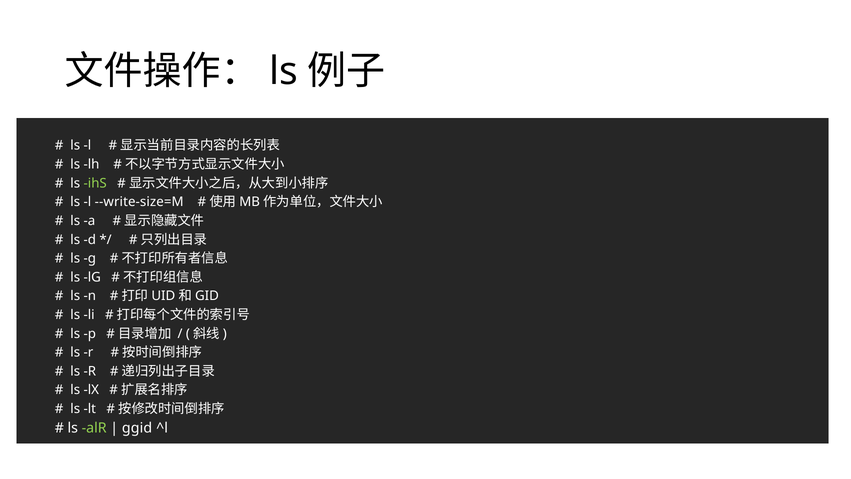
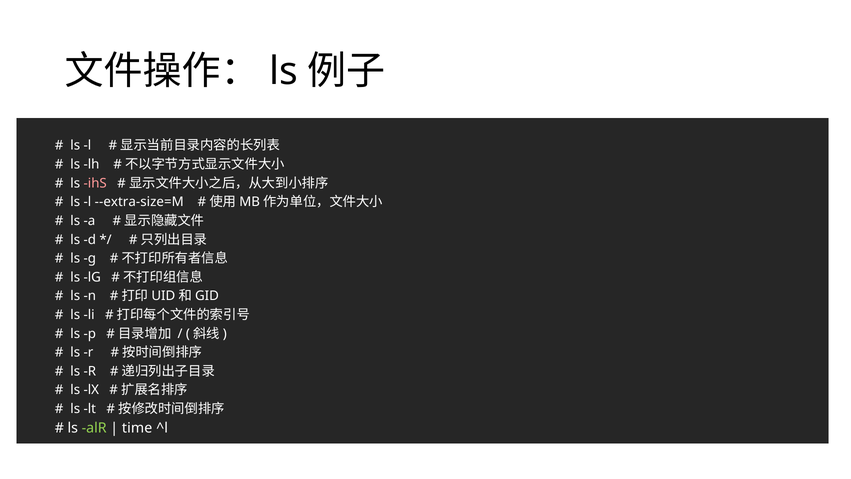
ihS colour: light green -> pink
--write-size=M: --write-size=M -> --extra-size=M
ggid: ggid -> time
